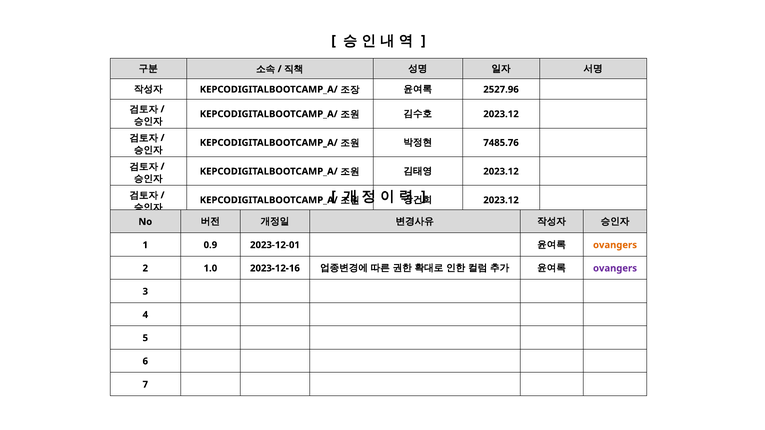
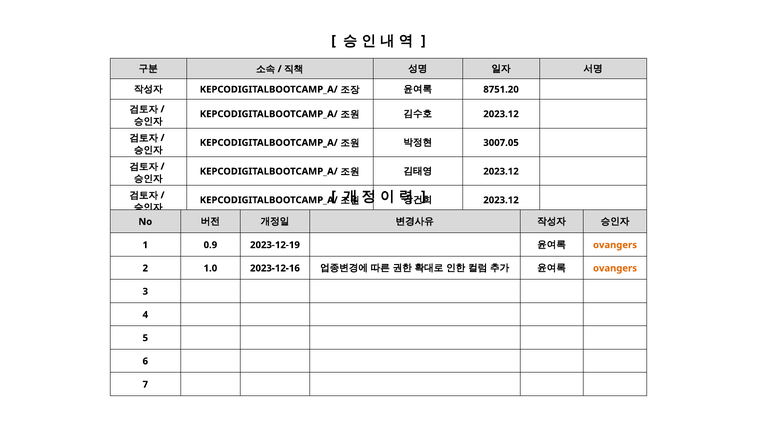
2527.96: 2527.96 -> 8751.20
7485.76: 7485.76 -> 3007.05
2023-12-01: 2023-12-01 -> 2023-12-19
ovangers at (615, 268) colour: purple -> orange
